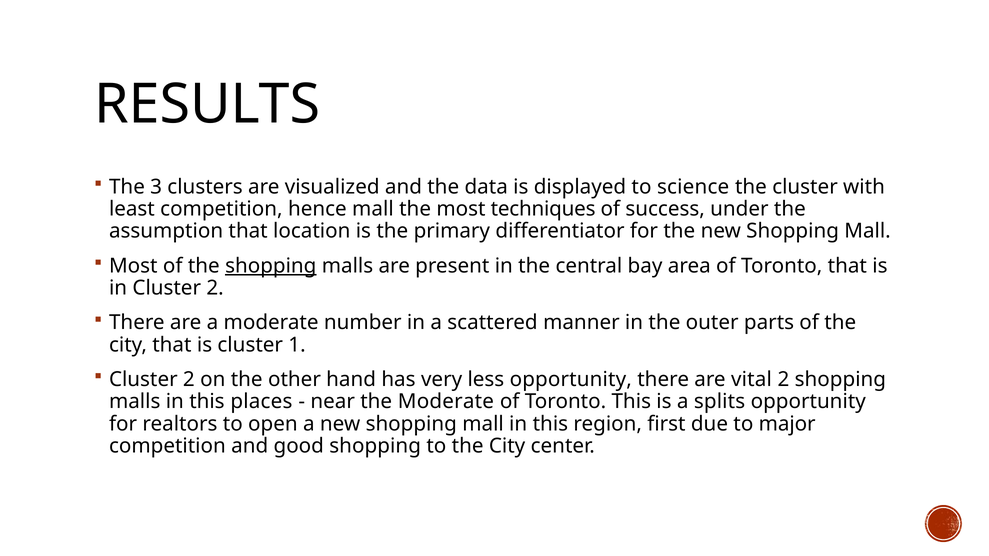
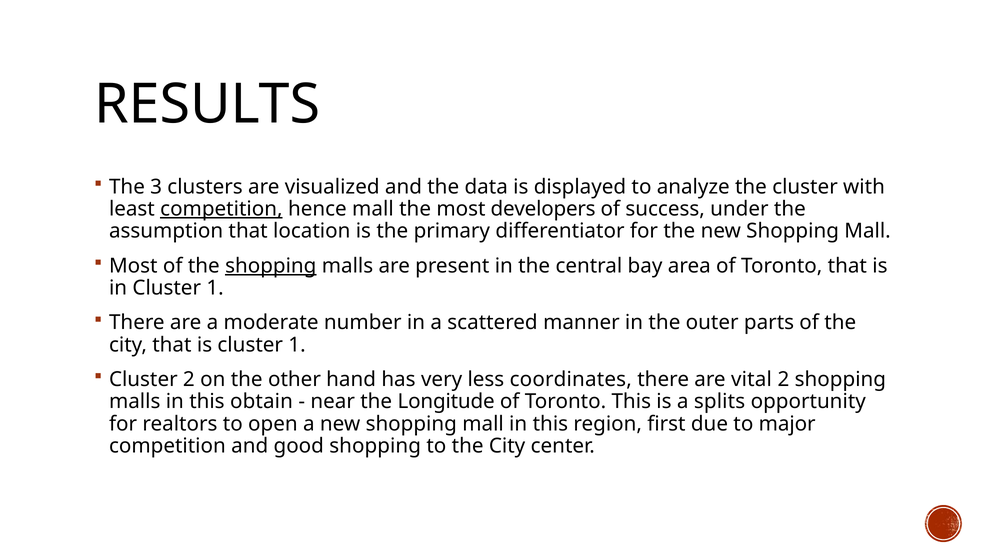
science: science -> analyze
competition at (221, 209) underline: none -> present
techniques: techniques -> developers
in Cluster 2: 2 -> 1
less opportunity: opportunity -> coordinates
places: places -> obtain
the Moderate: Moderate -> Longitude
